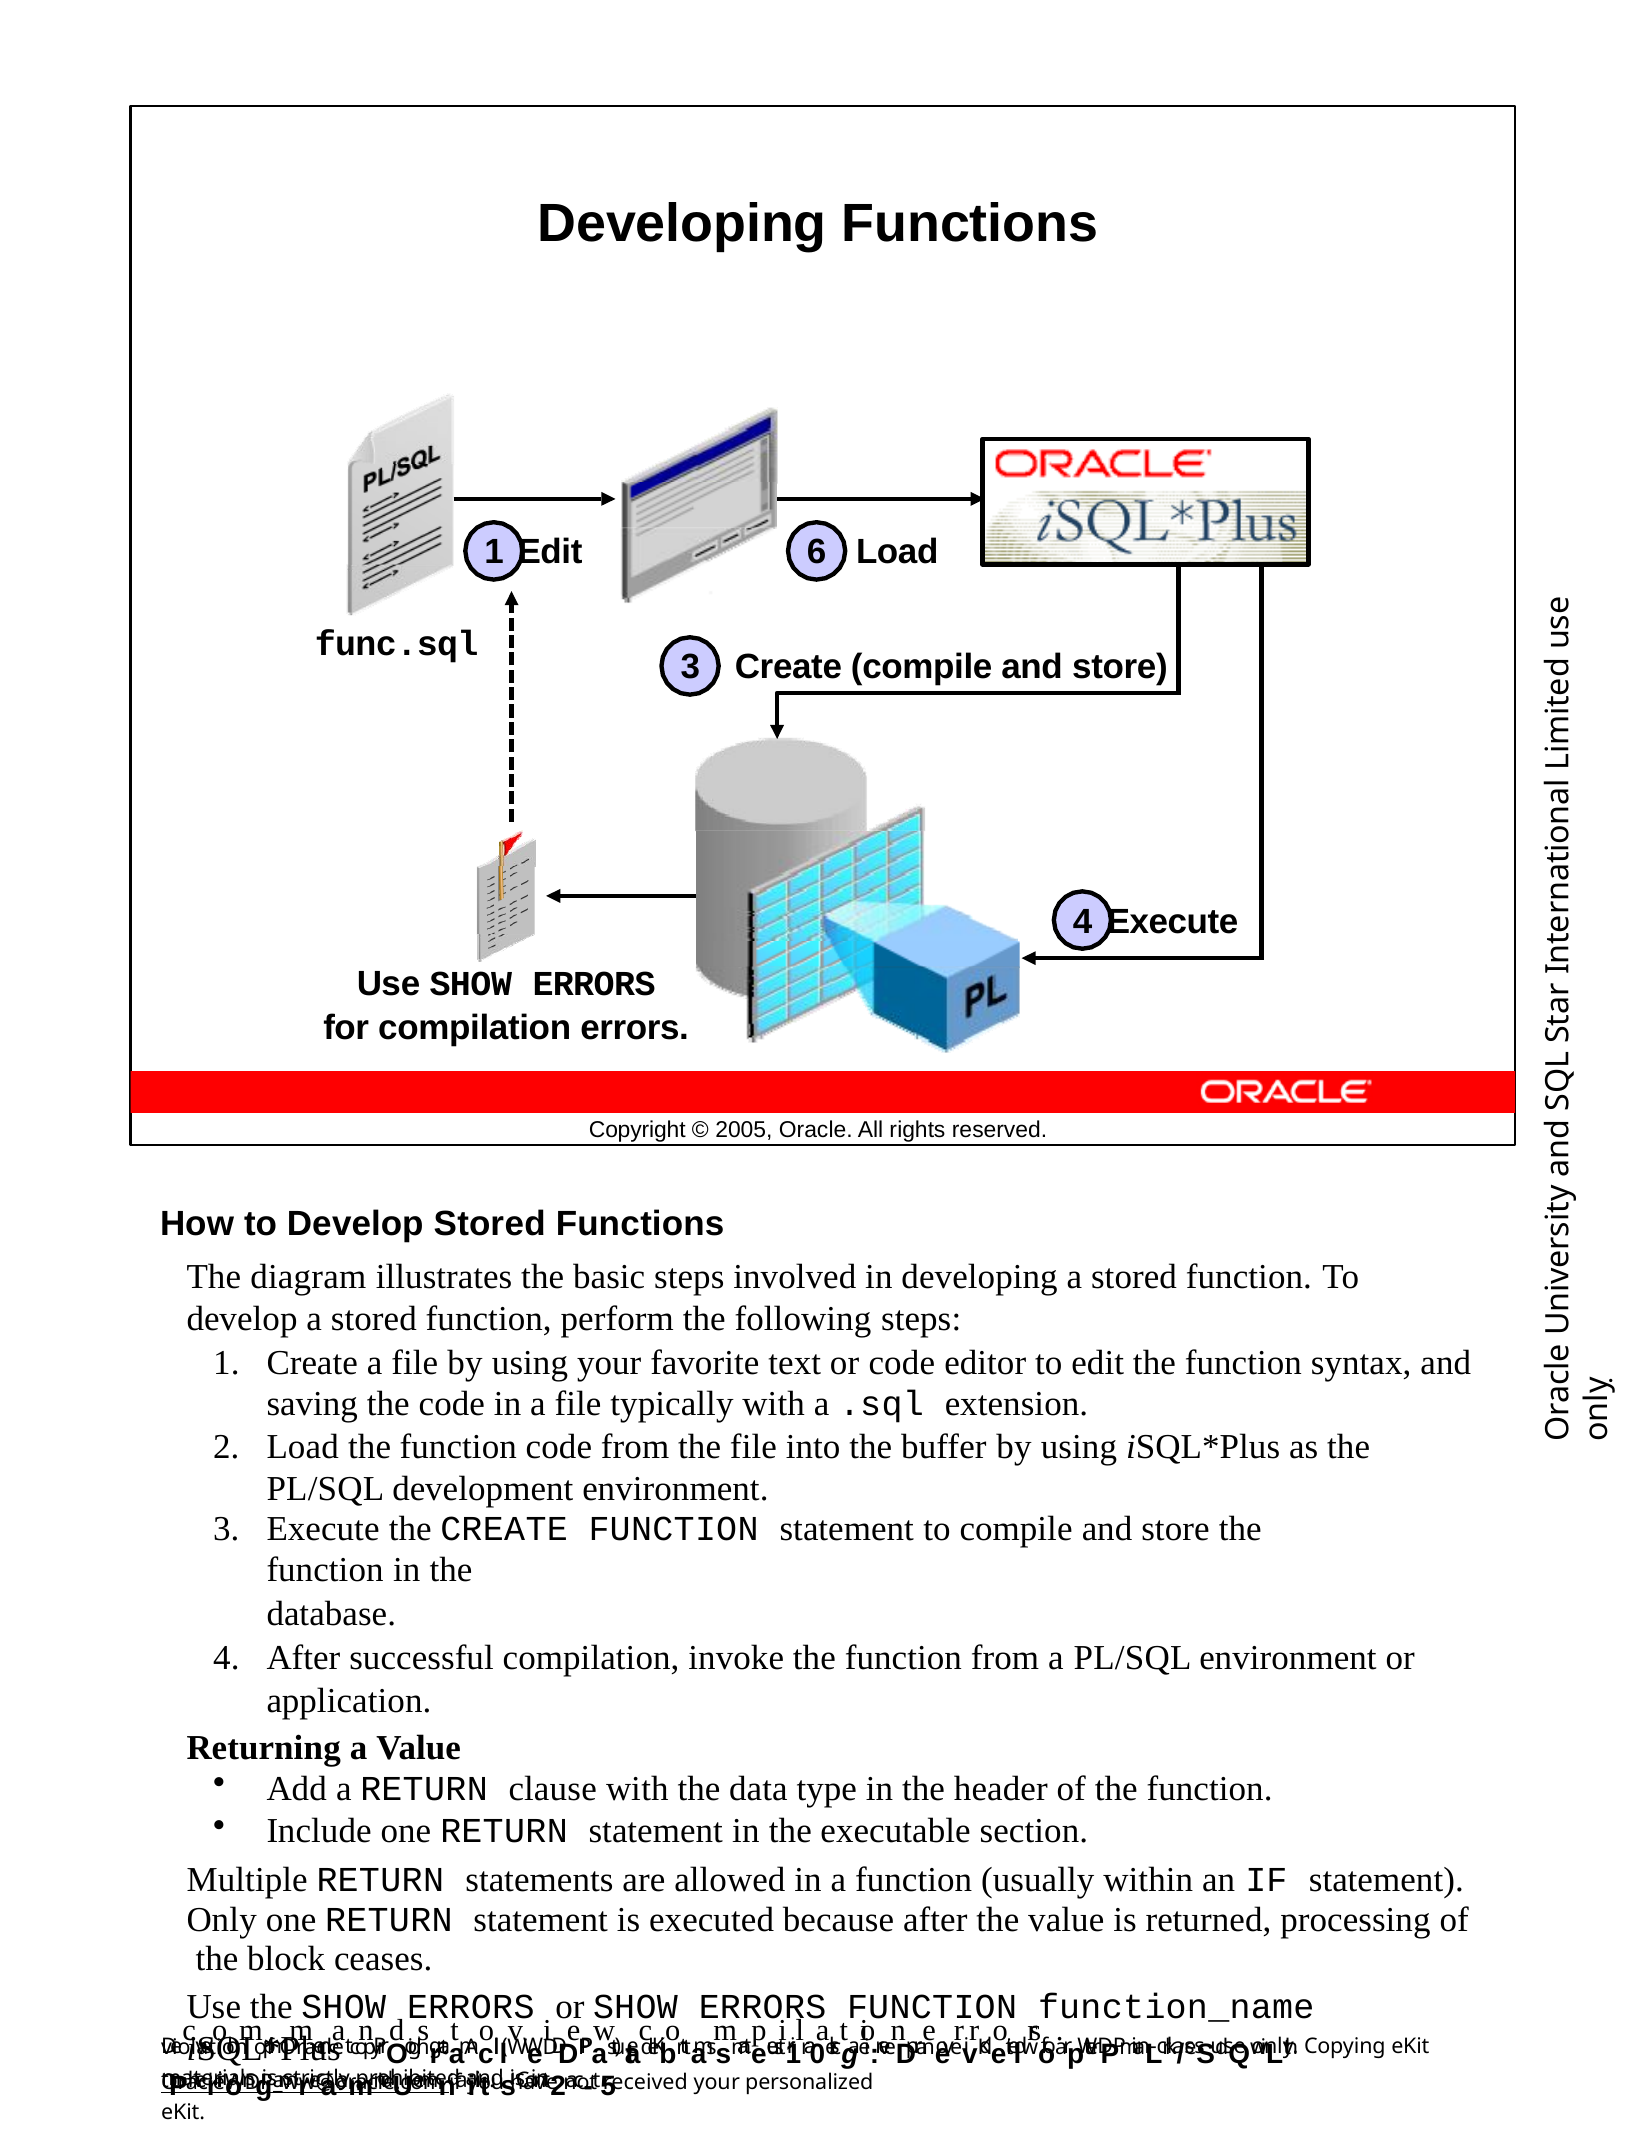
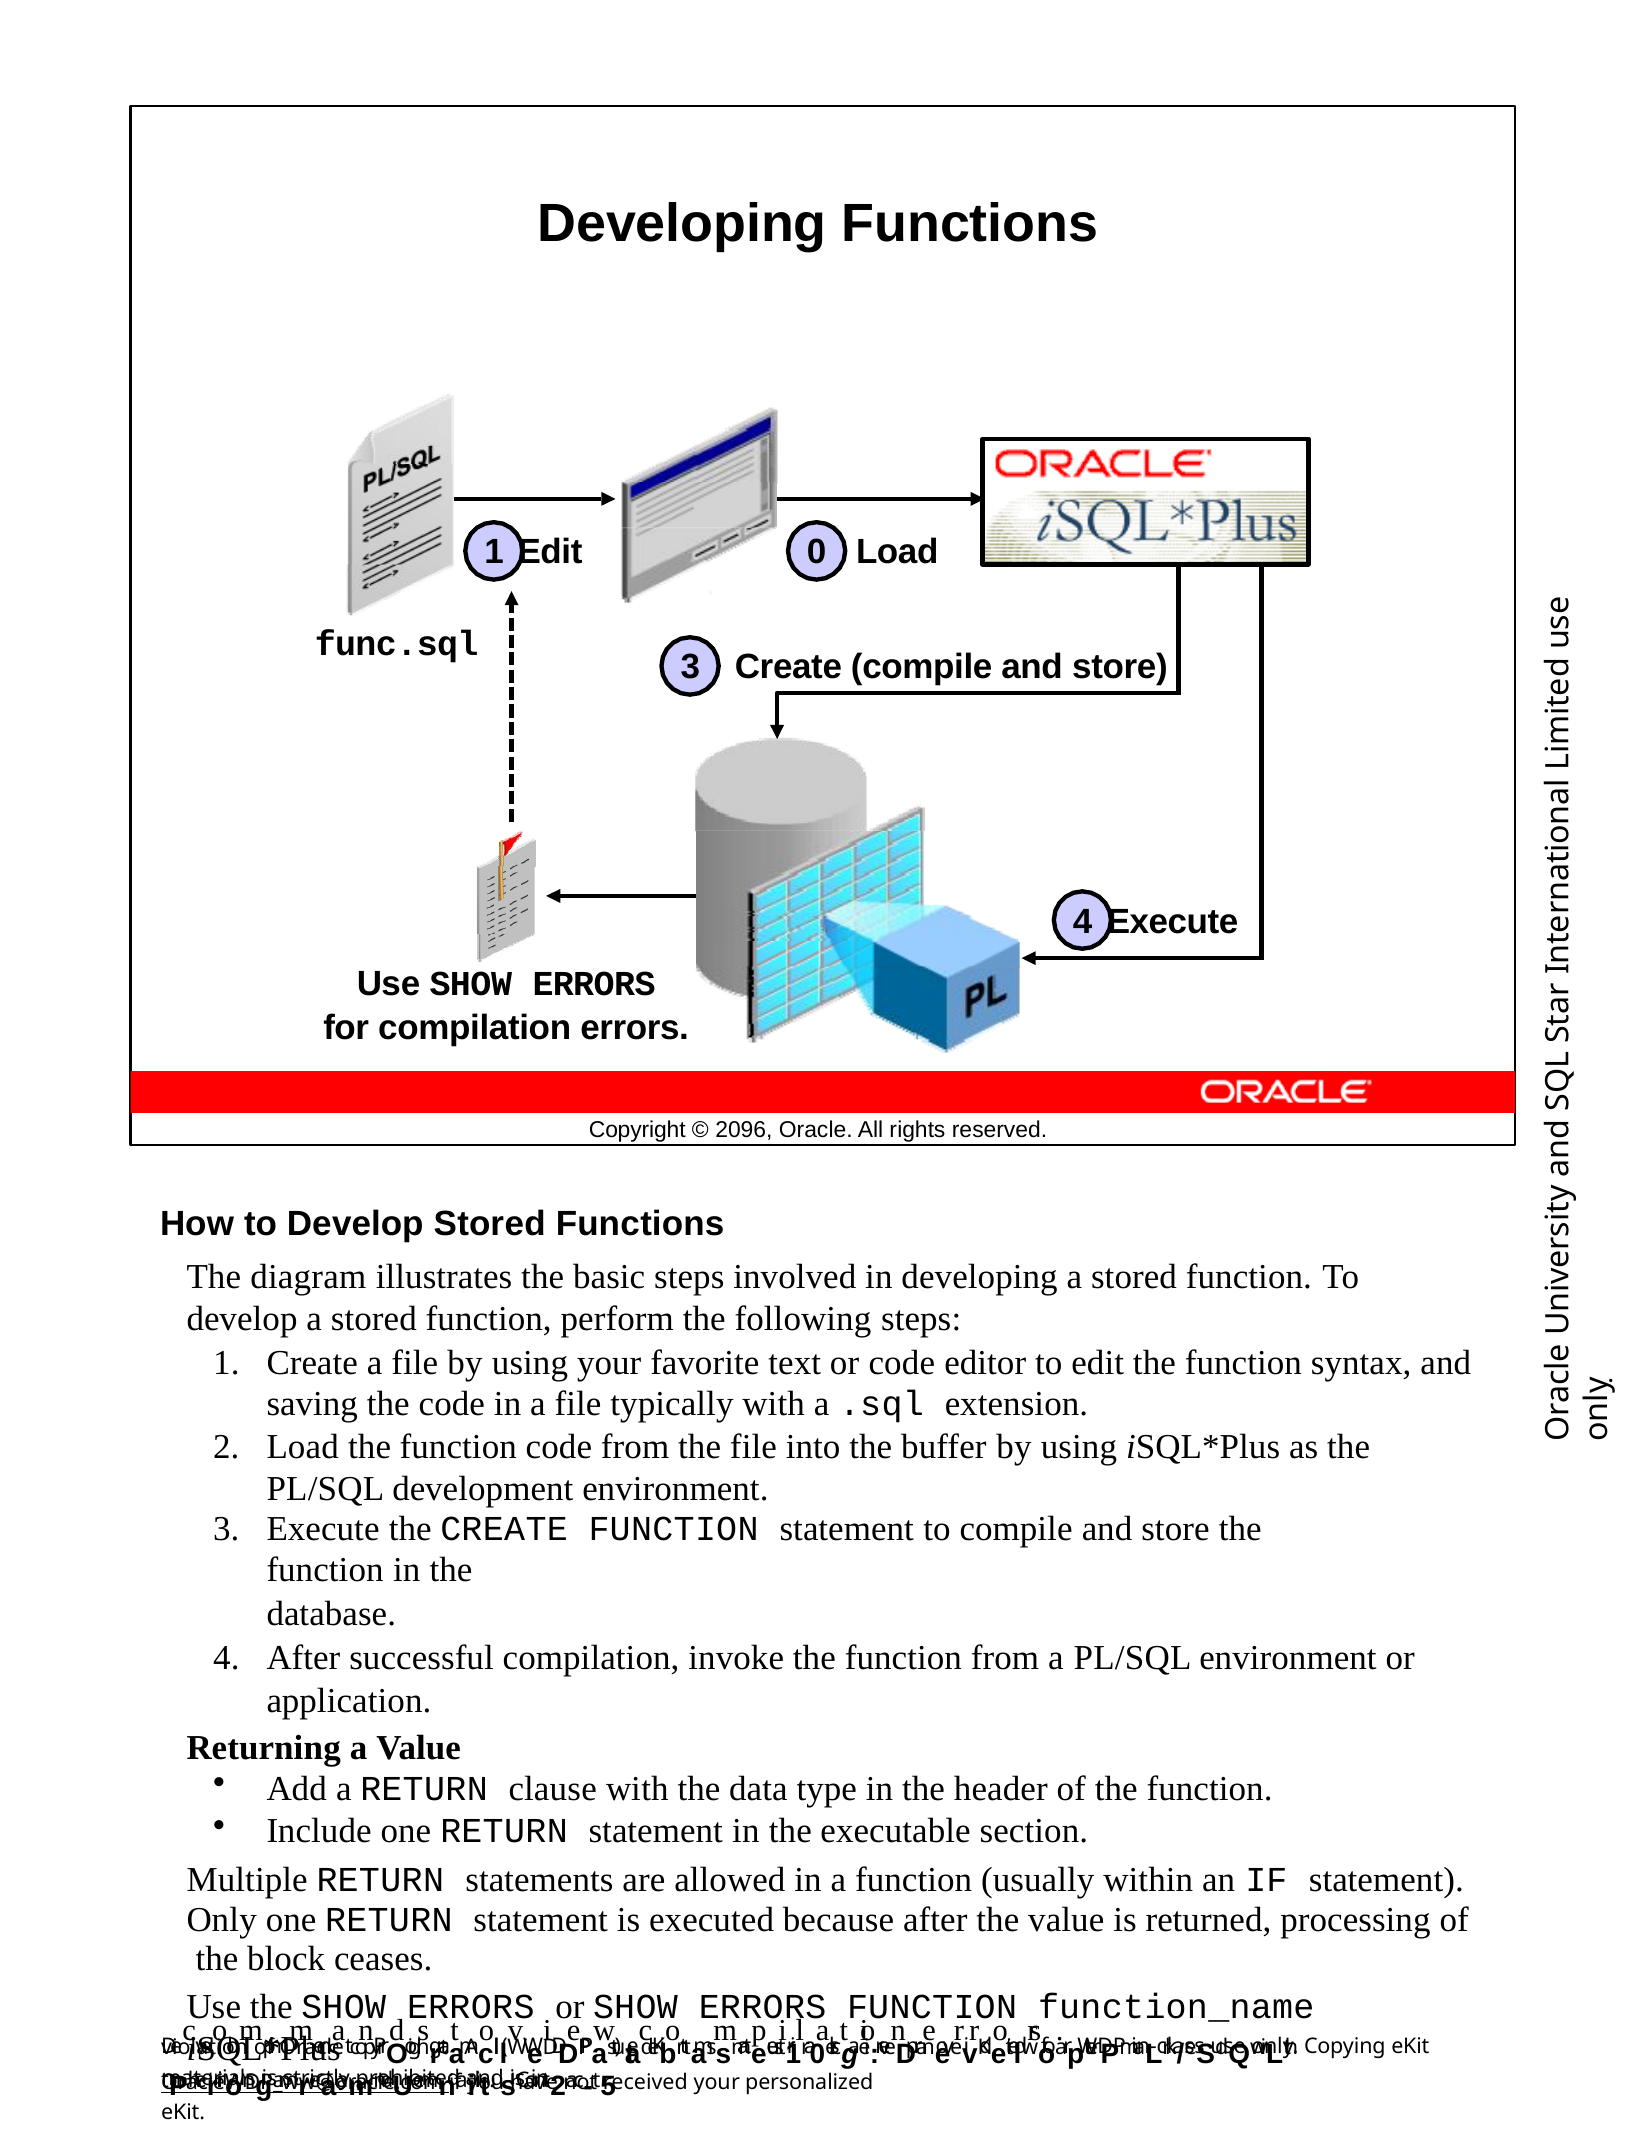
6: 6 -> 0
2005: 2005 -> 2096
